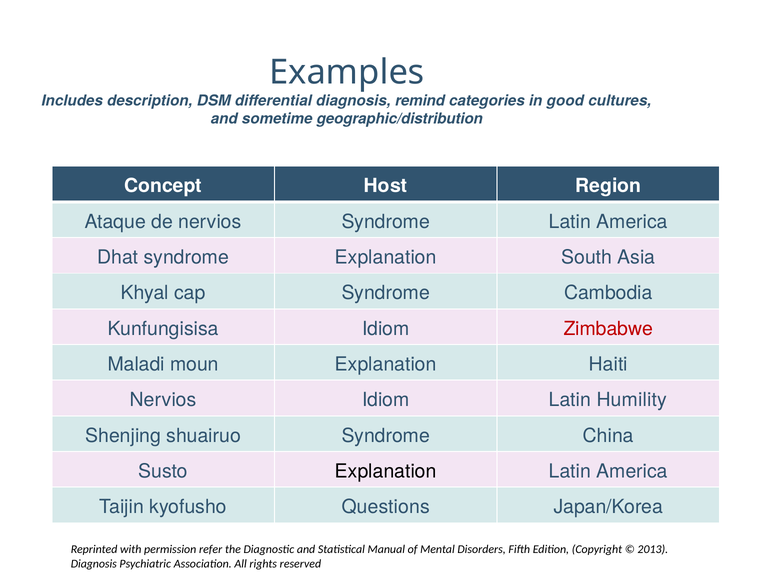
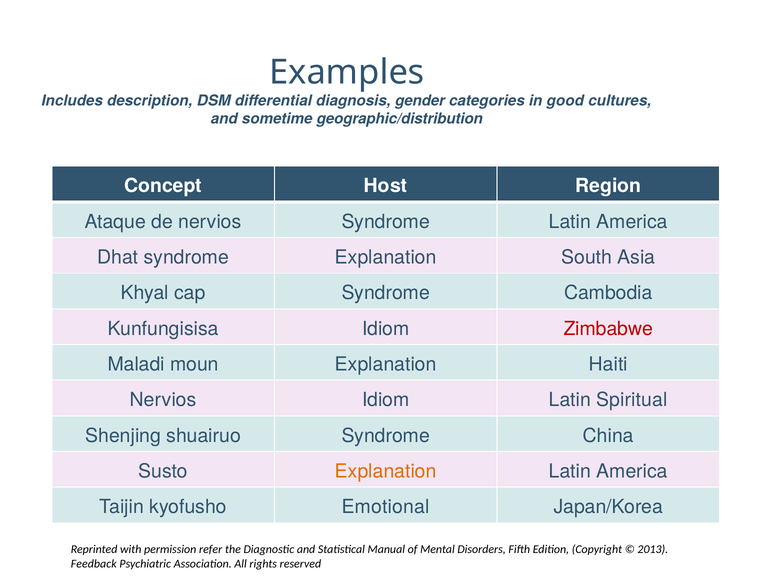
remind: remind -> gender
Humility: Humility -> Spiritual
Explanation at (386, 472) colour: black -> orange
Questions: Questions -> Emotional
Diagnosis at (94, 564): Diagnosis -> Feedback
